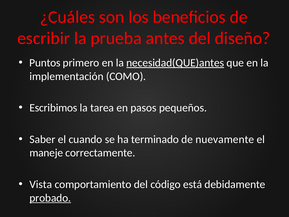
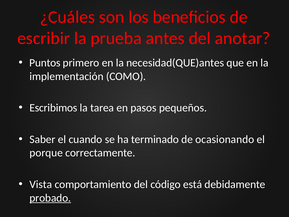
diseño: diseño -> anotar
necesidad(QUE)antes underline: present -> none
nuevamente: nuevamente -> ocasionando
maneje: maneje -> porque
